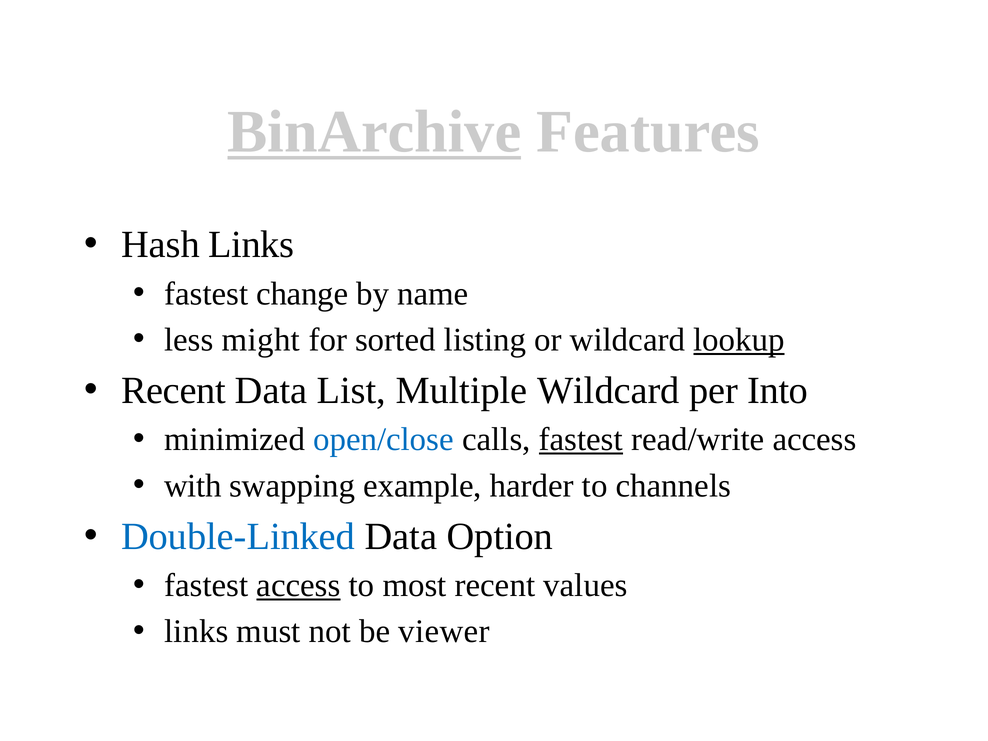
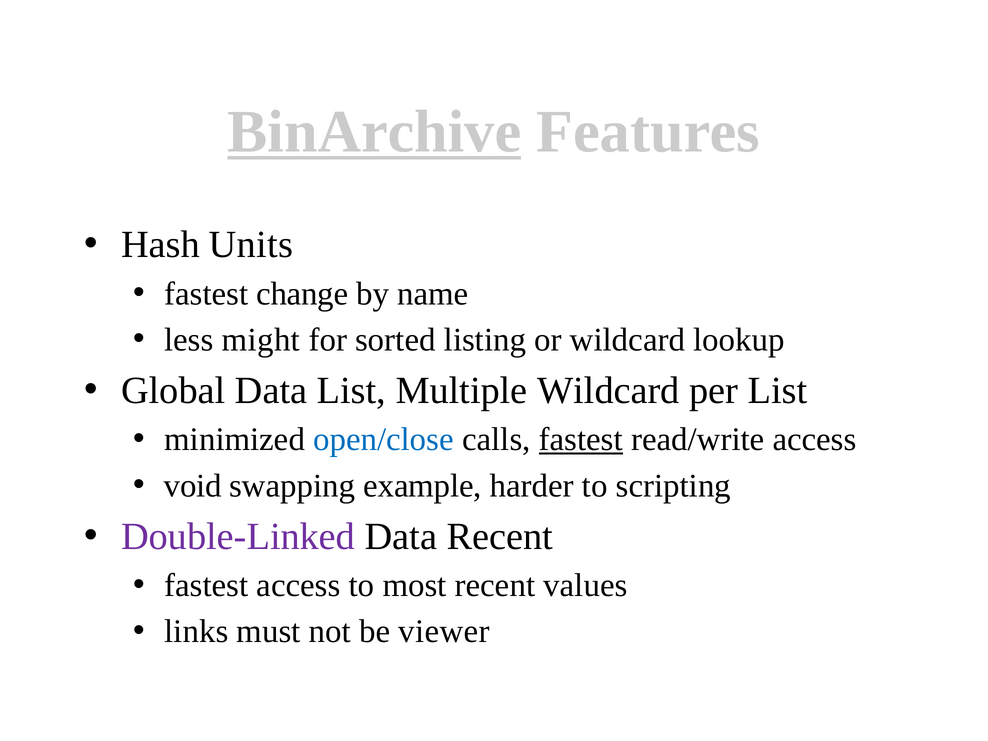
Hash Links: Links -> Units
lookup underline: present -> none
Recent at (173, 391): Recent -> Global
per Into: Into -> List
with: with -> void
channels: channels -> scripting
Double-Linked colour: blue -> purple
Data Option: Option -> Recent
access at (298, 585) underline: present -> none
